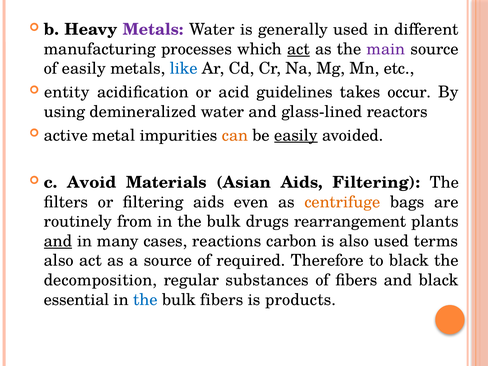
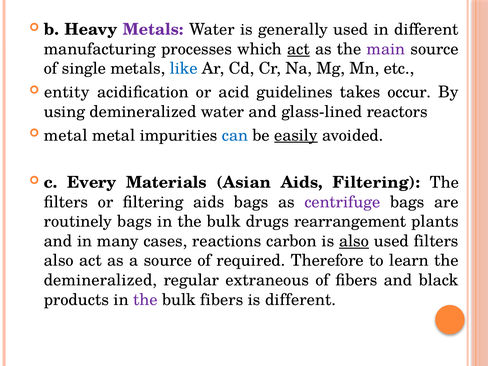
of easily: easily -> single
active at (66, 135): active -> metal
can colour: orange -> blue
Avoid: Avoid -> Every
aids even: even -> bags
centrifuge colour: orange -> purple
routinely from: from -> bags
and at (58, 241) underline: present -> none
also at (354, 241) underline: none -> present
used terms: terms -> filters
to black: black -> learn
decomposition at (100, 280): decomposition -> demineralized
substances: substances -> extraneous
essential: essential -> products
the at (145, 300) colour: blue -> purple
is products: products -> different
